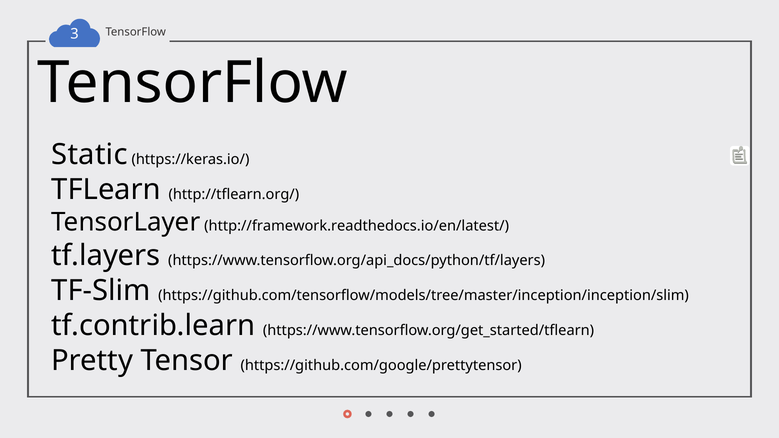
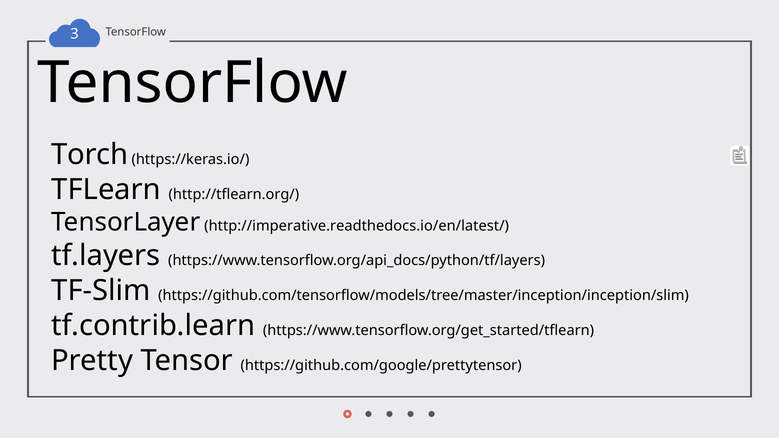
Static: Static -> Torch
http://framework.readthedocs.io/en/latest/: http://framework.readthedocs.io/en/latest/ -> http://imperative.readthedocs.io/en/latest/
